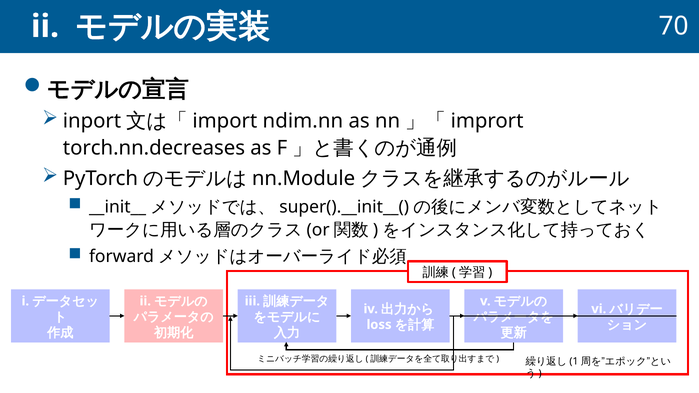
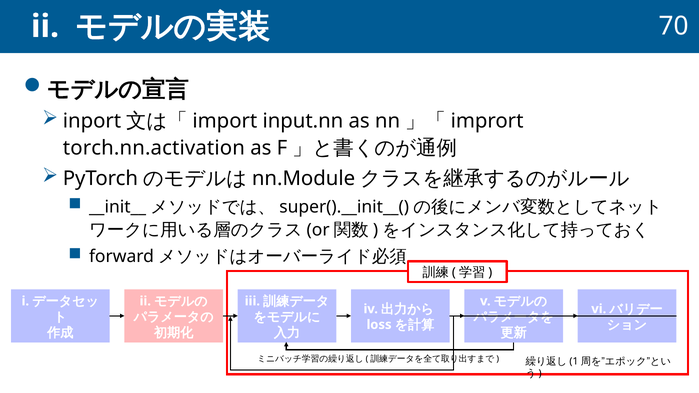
ndim.nn: ndim.nn -> input.nn
torch.nn.decreases: torch.nn.decreases -> torch.nn.activation
